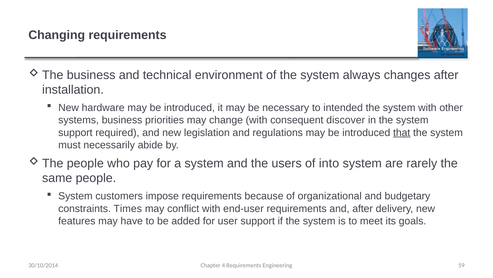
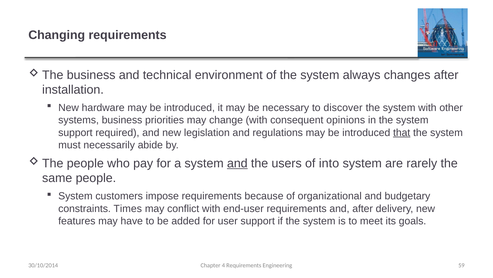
intended: intended -> discover
discover: discover -> opinions
and at (237, 163) underline: none -> present
